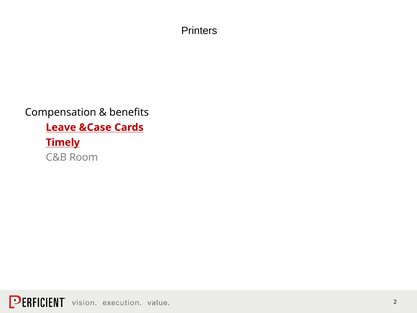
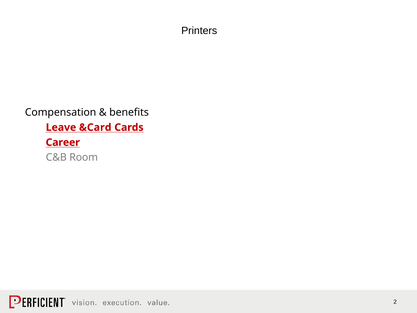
&Case: &Case -> &Card
Timely: Timely -> Career
